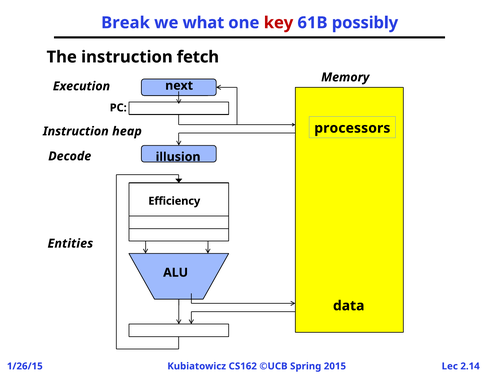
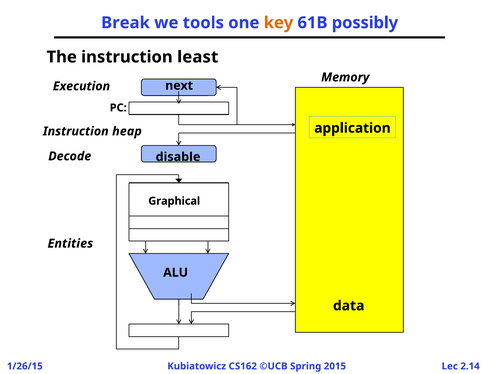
what: what -> tools
key colour: red -> orange
fetch: fetch -> least
processors: processors -> application
illusion: illusion -> disable
Efficiency: Efficiency -> Graphical
